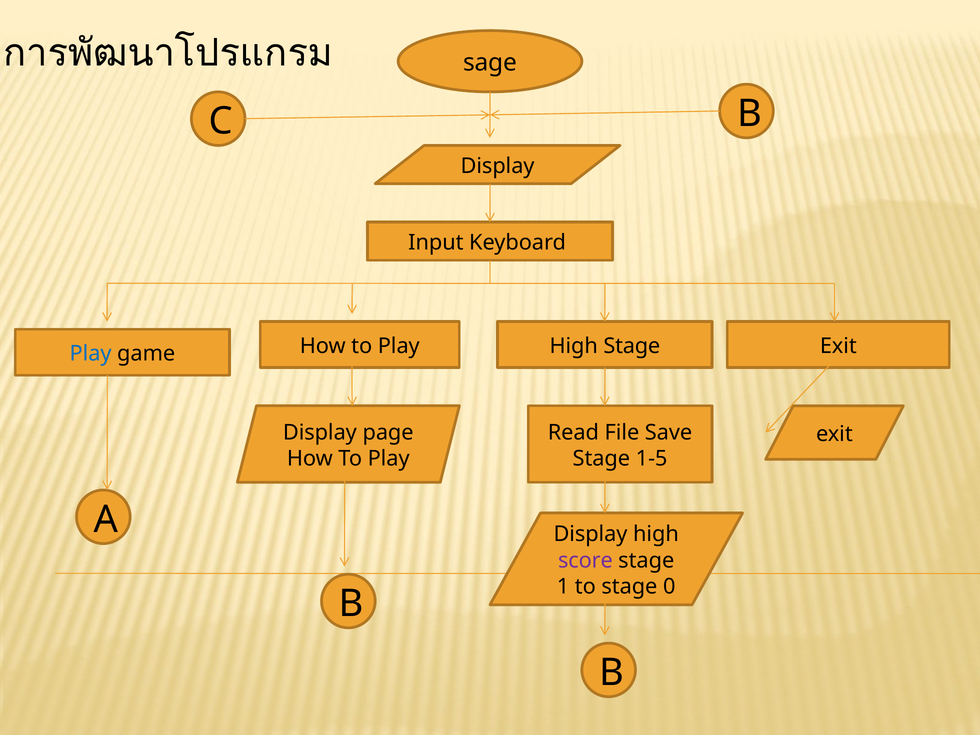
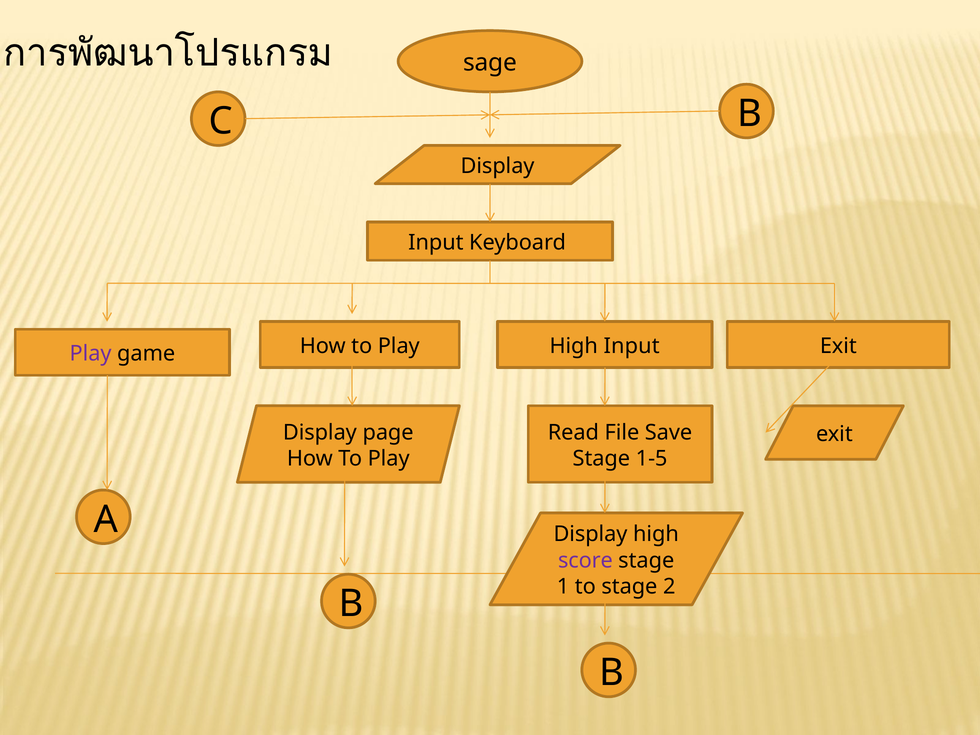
Play at (91, 354) colour: blue -> purple
High Stage: Stage -> Input
0: 0 -> 2
